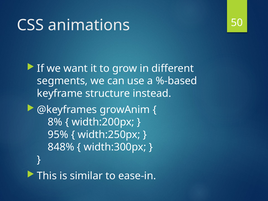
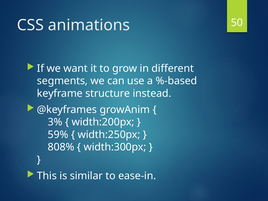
8%: 8% -> 3%
95%: 95% -> 59%
848%: 848% -> 808%
